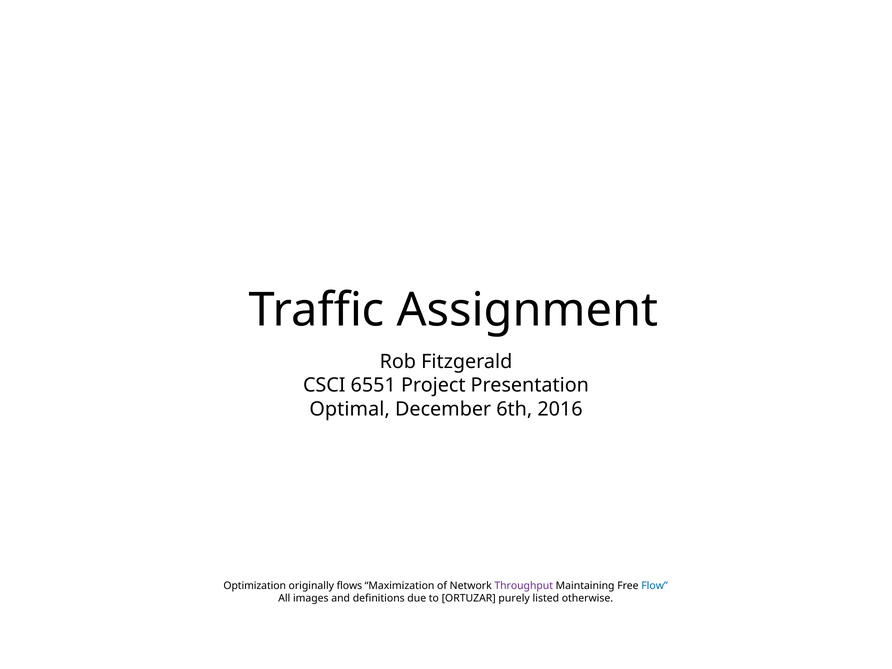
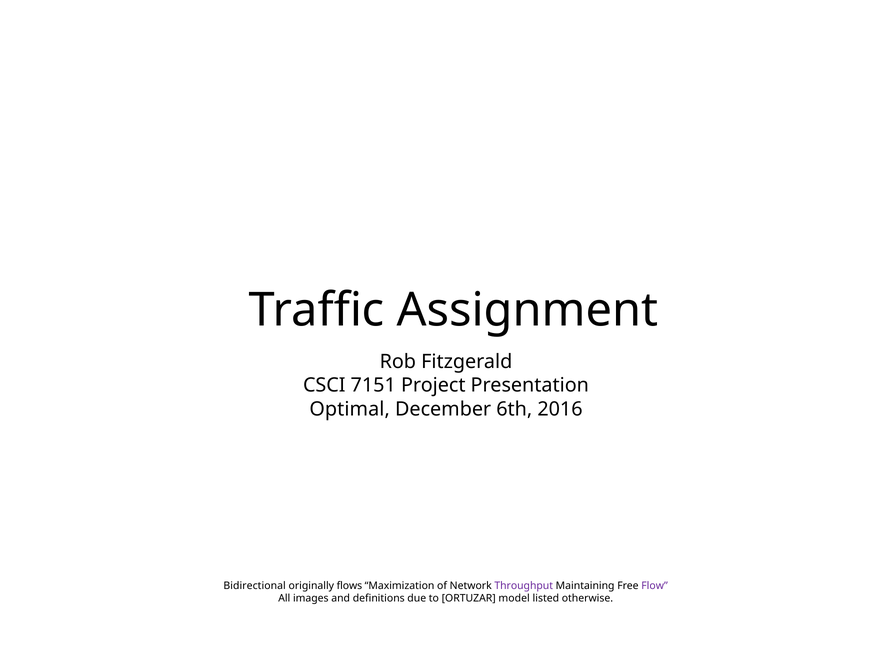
6551: 6551 -> 7151
Optimization: Optimization -> Bidirectional
Flow colour: blue -> purple
purely: purely -> model
